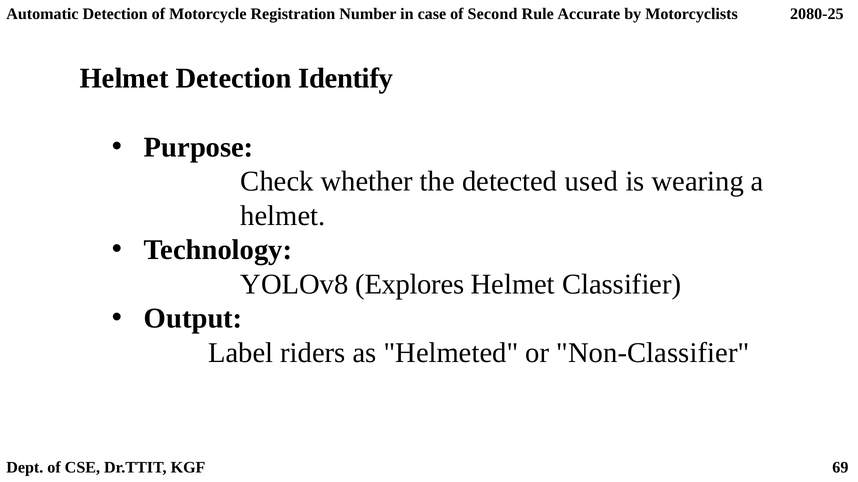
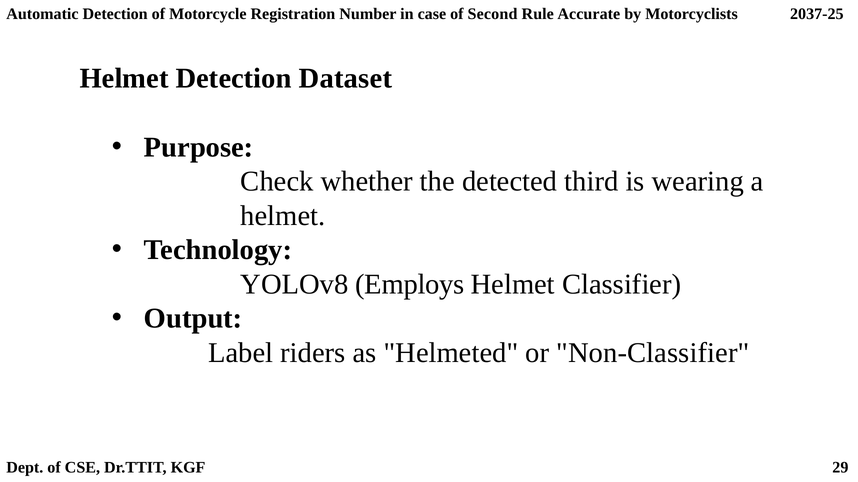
2080-25: 2080-25 -> 2037-25
Identify: Identify -> Dataset
used: used -> third
Explores: Explores -> Employs
69: 69 -> 29
